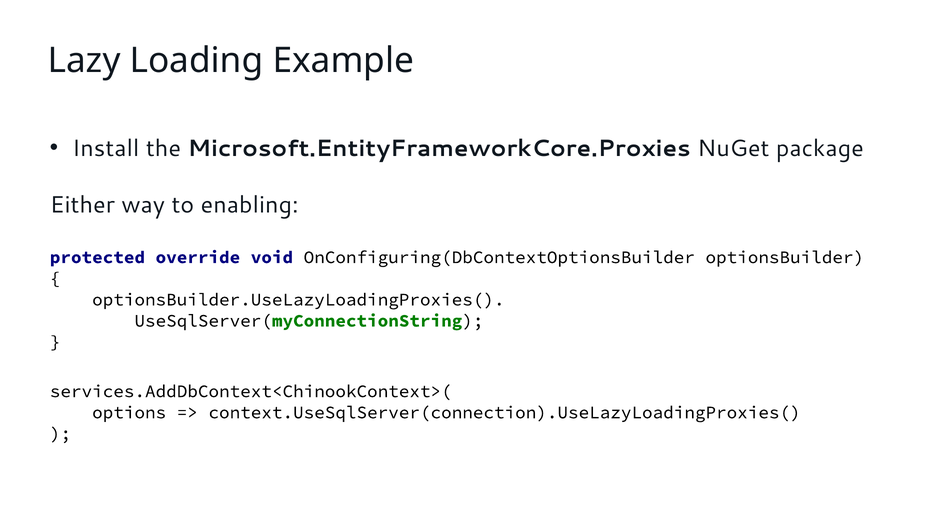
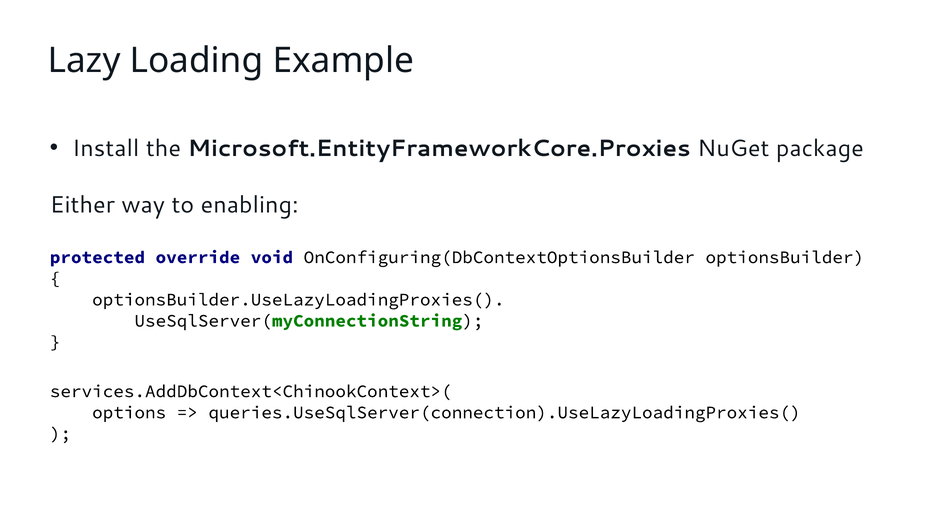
context.UseSqlServer(connection).UseLazyLoadingProxies(: context.UseSqlServer(connection).UseLazyLoadingProxies( -> queries.UseSqlServer(connection).UseLazyLoadingProxies(
